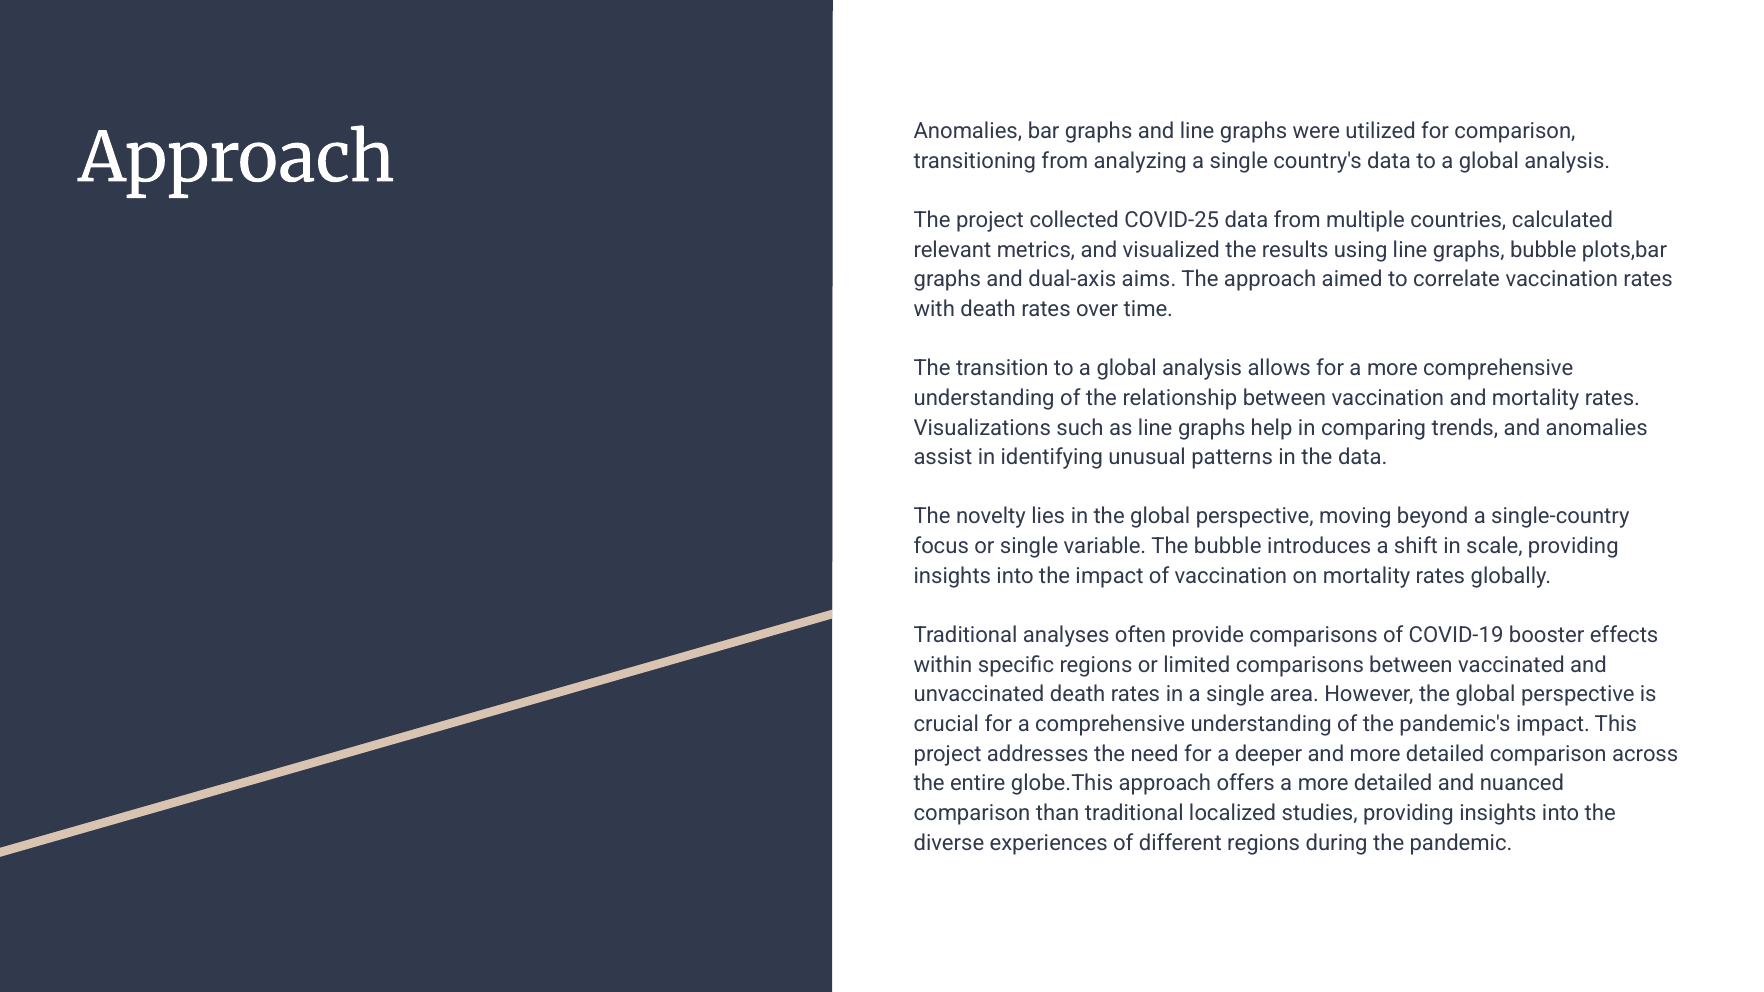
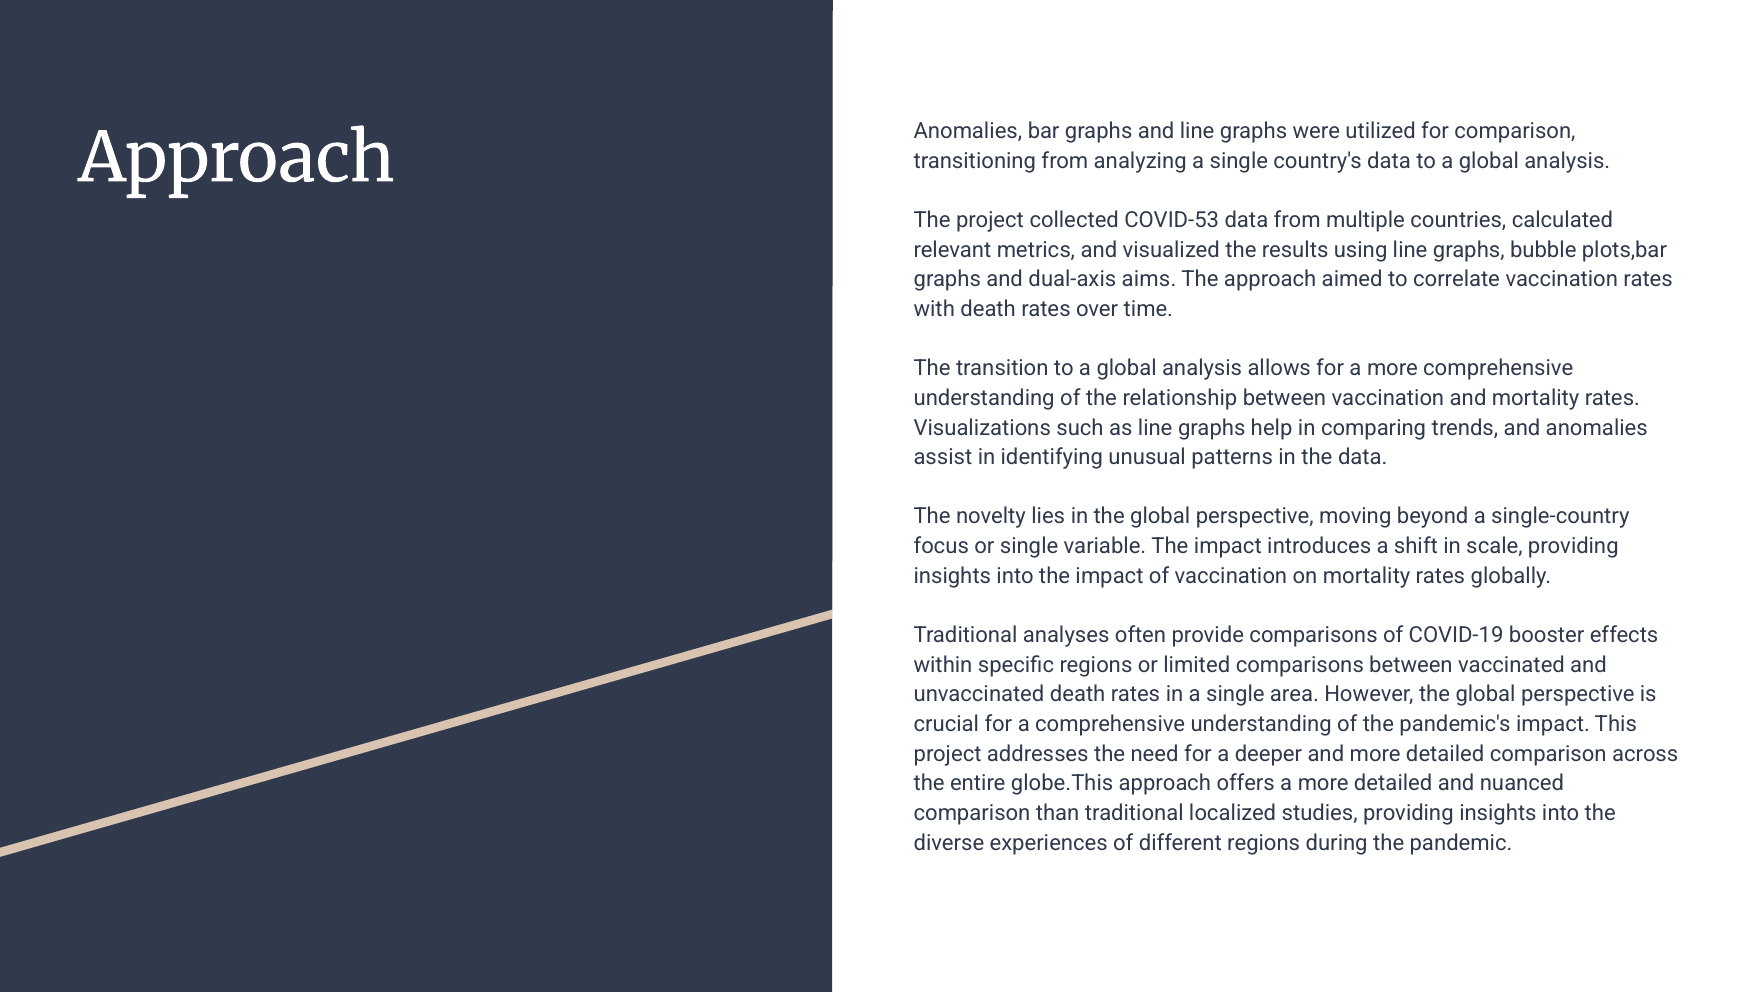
COVID-25: COVID-25 -> COVID-53
variable The bubble: bubble -> impact
